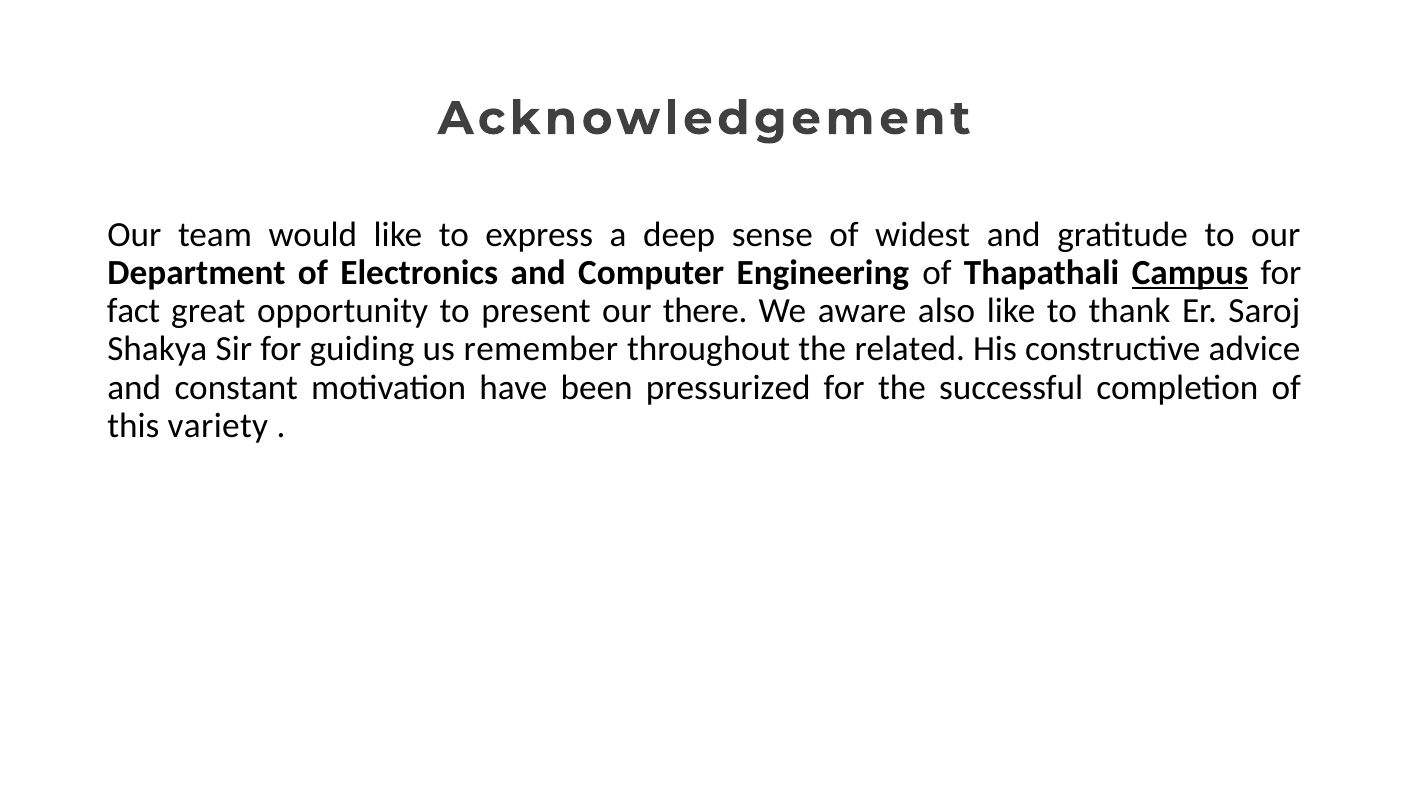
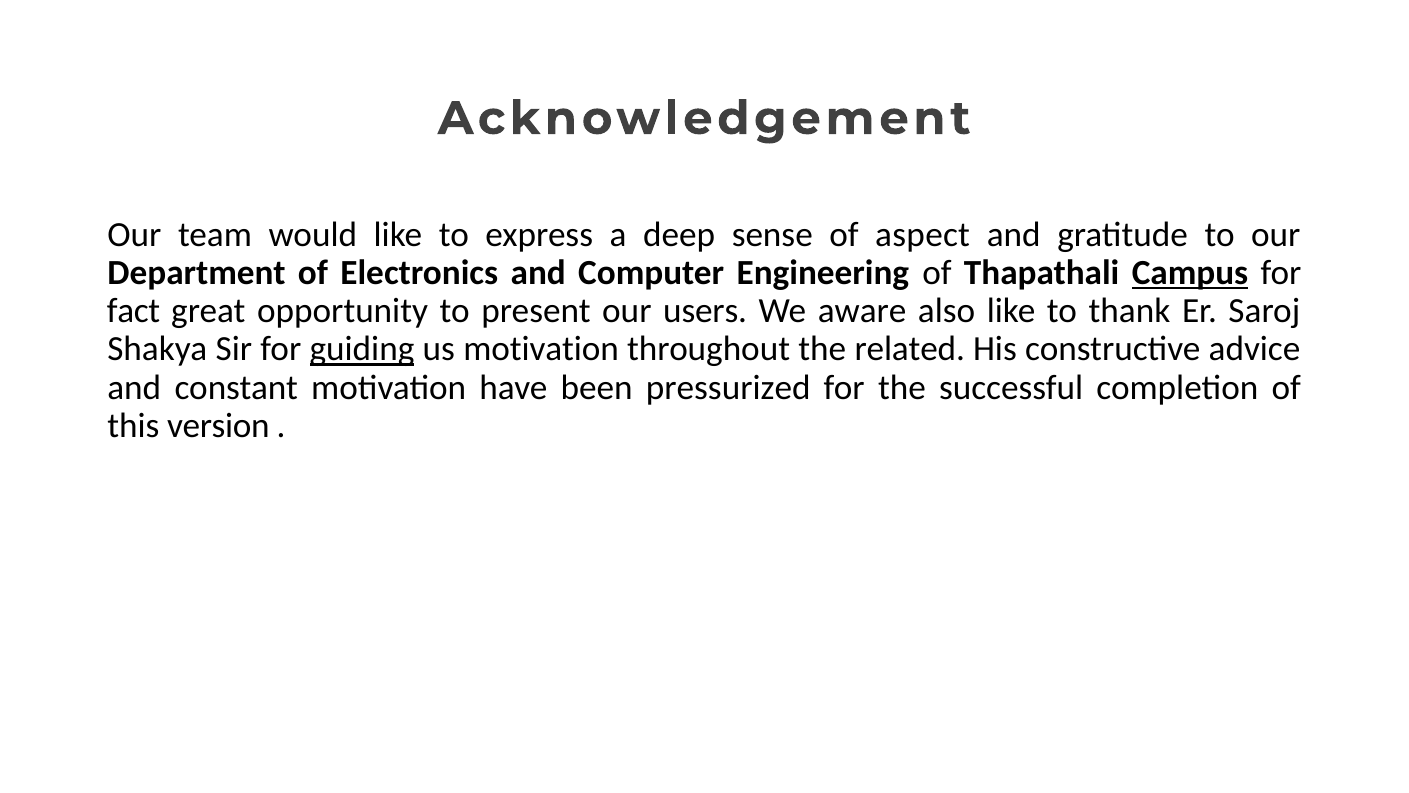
widest: widest -> aspect
there: there -> users
guiding underline: none -> present
us remember: remember -> motivation
variety: variety -> version
